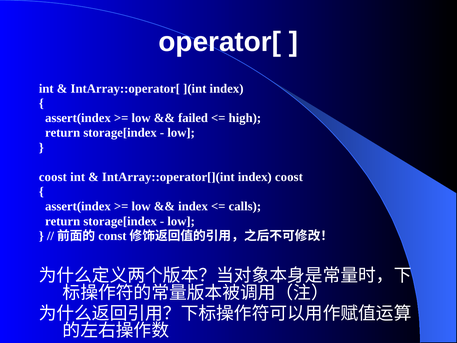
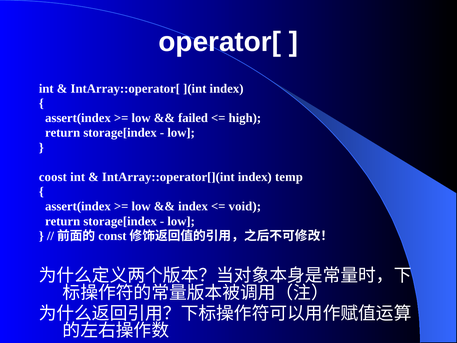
index coost: coost -> temp
calls: calls -> void
